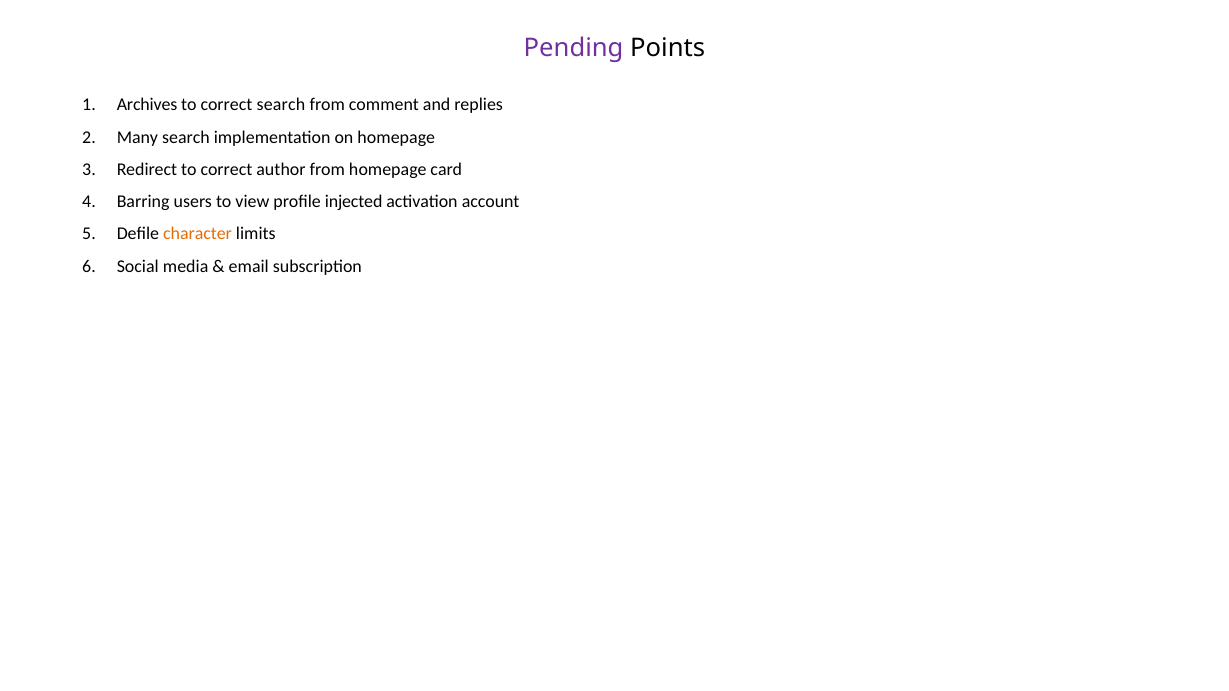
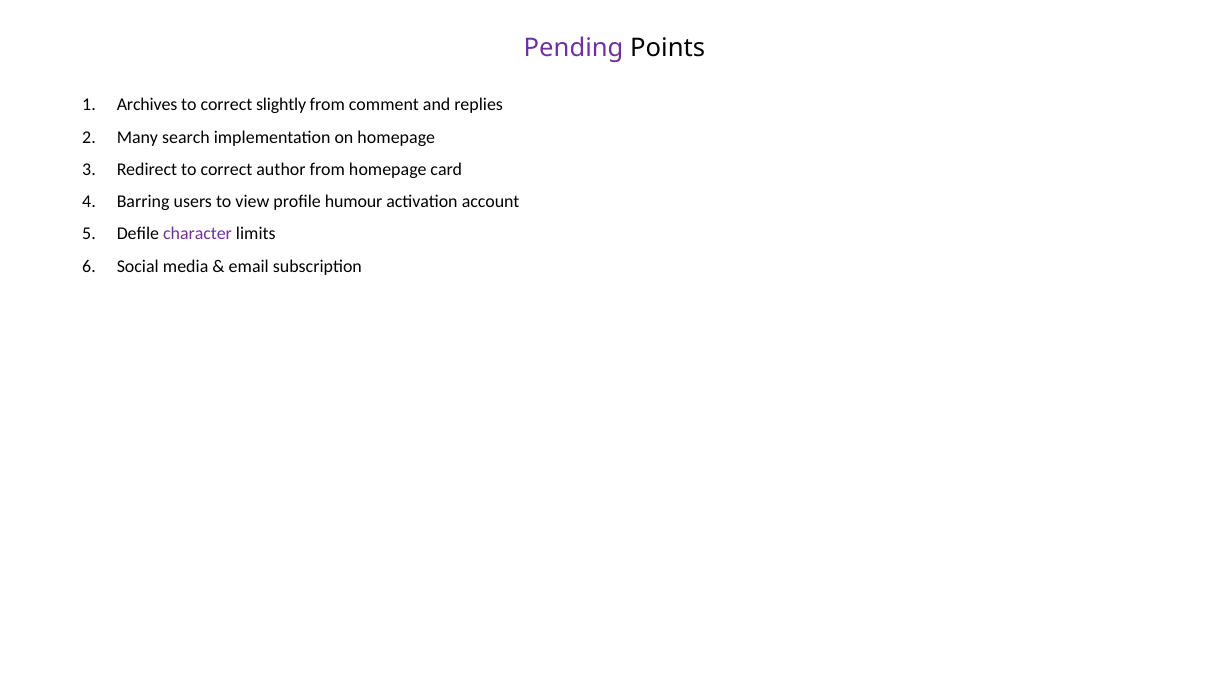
correct search: search -> slightly
injected: injected -> humour
character colour: orange -> purple
